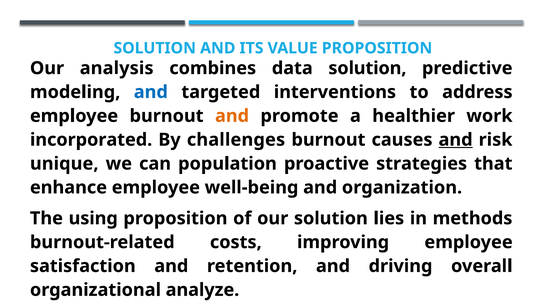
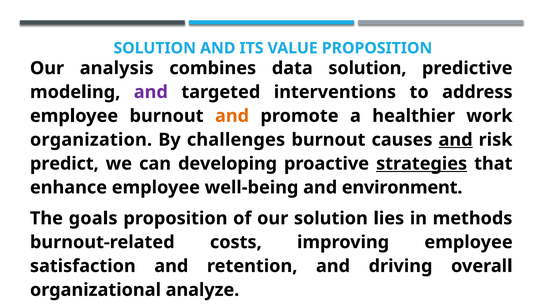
and at (151, 92) colour: blue -> purple
incorporated: incorporated -> organization
unique: unique -> predict
population: population -> developing
strategies underline: none -> present
organization: organization -> environment
using: using -> goals
